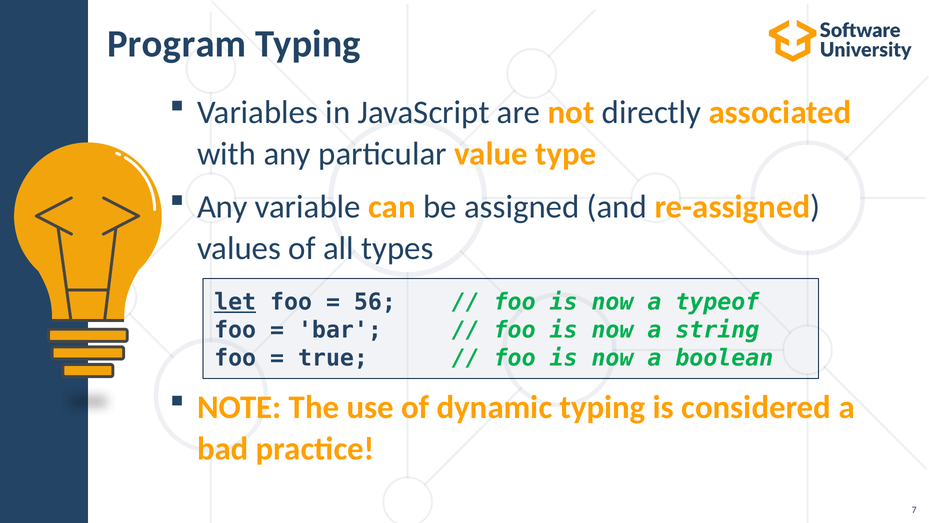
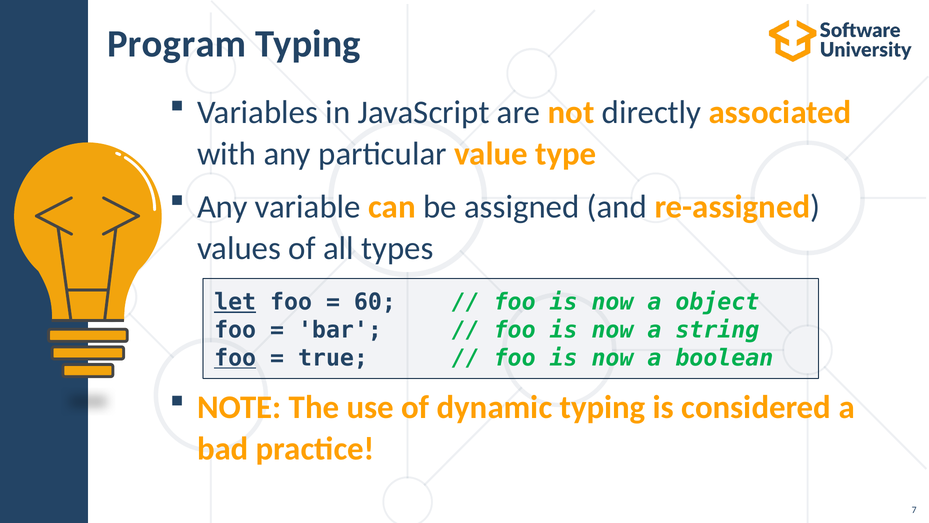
56: 56 -> 60
typeof: typeof -> object
foo at (235, 358) underline: none -> present
